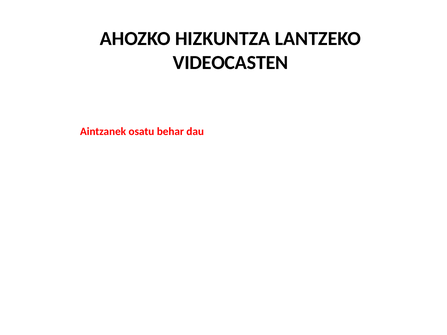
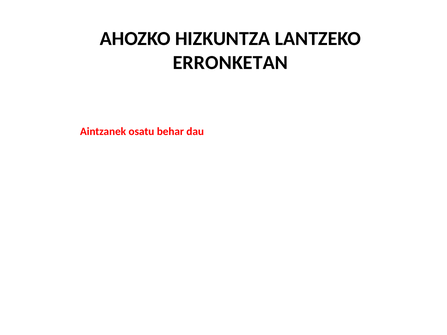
VIDEOCASTEN: VIDEOCASTEN -> ERRONKETAN
